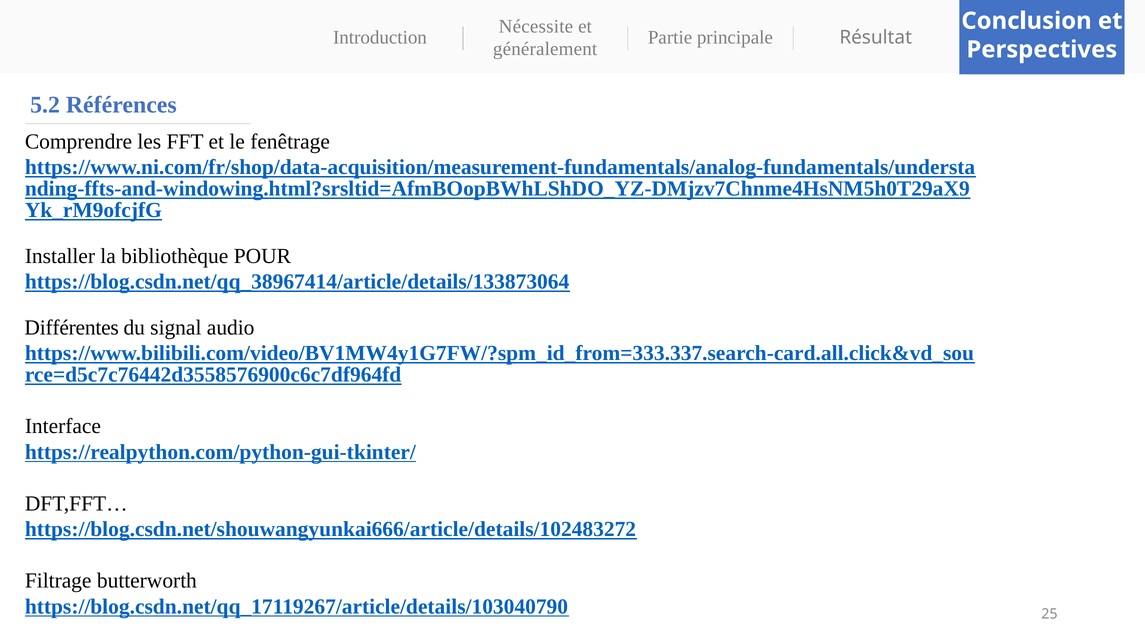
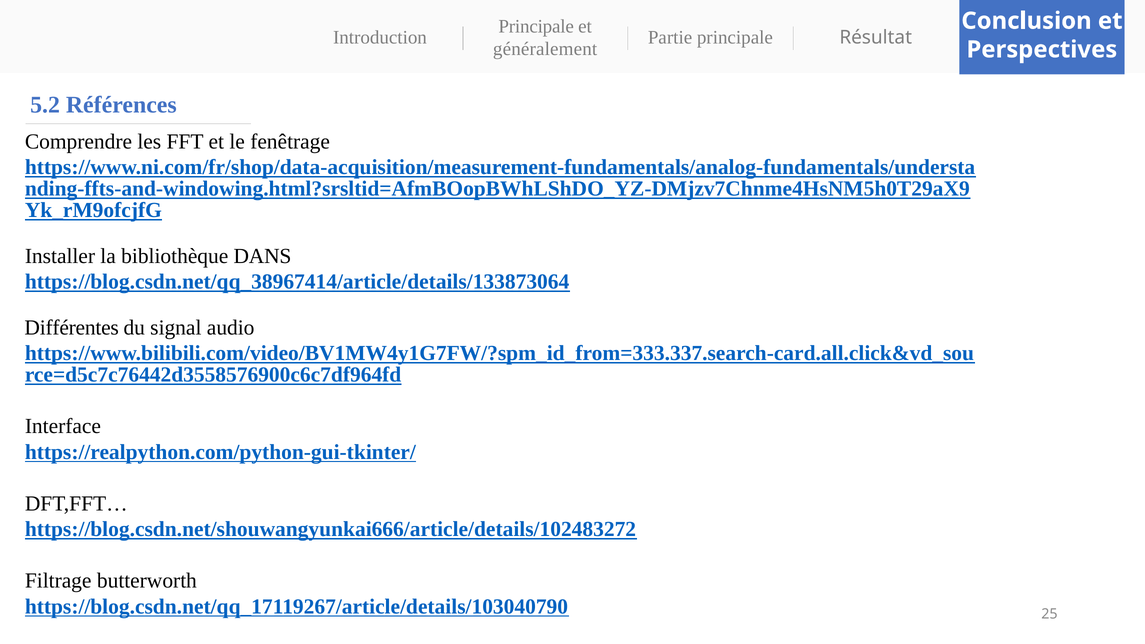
Nécessite at (536, 26): Nécessite -> Principale
POUR: POUR -> DANS
